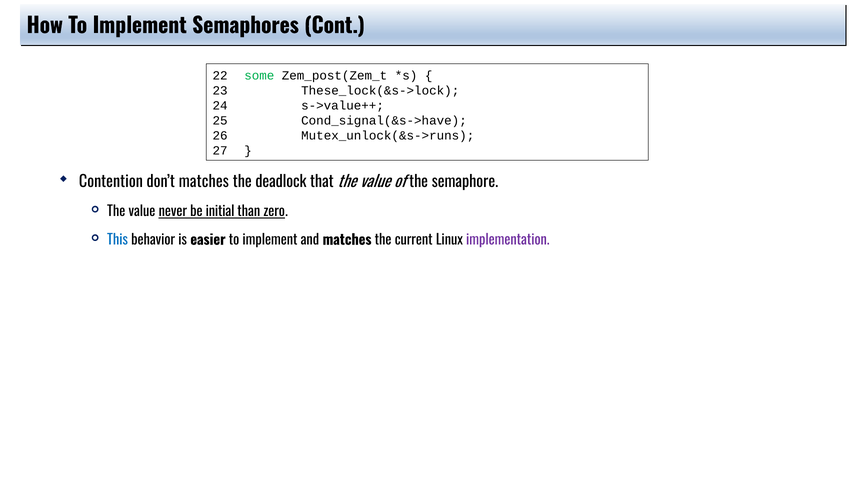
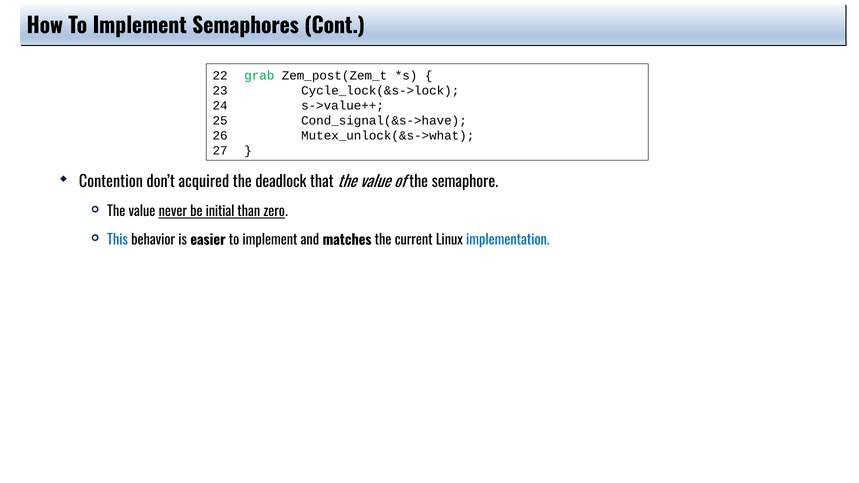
some: some -> grab
These_lock(&s->lock: These_lock(&s->lock -> Cycle_lock(&s->lock
Mutex_unlock(&s->runs: Mutex_unlock(&s->runs -> Mutex_unlock(&s->what
don’t matches: matches -> acquired
implementation colour: purple -> blue
